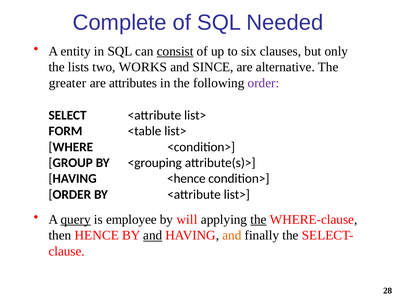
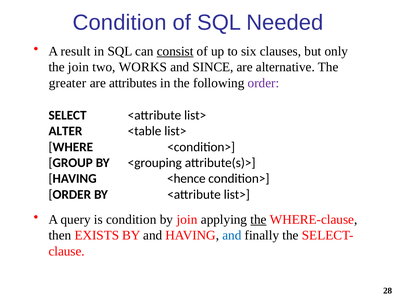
Complete at (120, 23): Complete -> Condition
entity: entity -> result
the lists: lists -> join
FORM: FORM -> ALTER
query underline: present -> none
is employee: employee -> condition
by will: will -> join
HENCE: HENCE -> EXISTS
and at (153, 235) underline: present -> none
and at (232, 235) colour: orange -> blue
